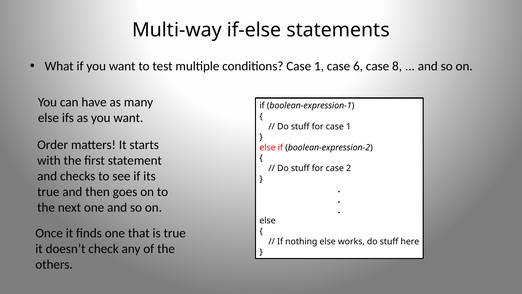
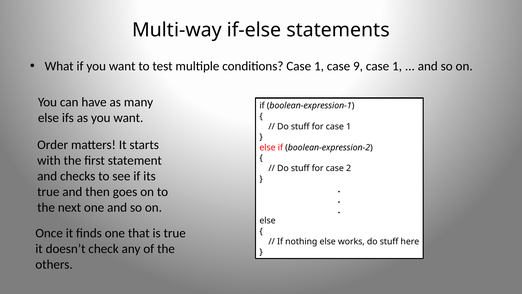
6: 6 -> 9
8 at (397, 66): 8 -> 1
